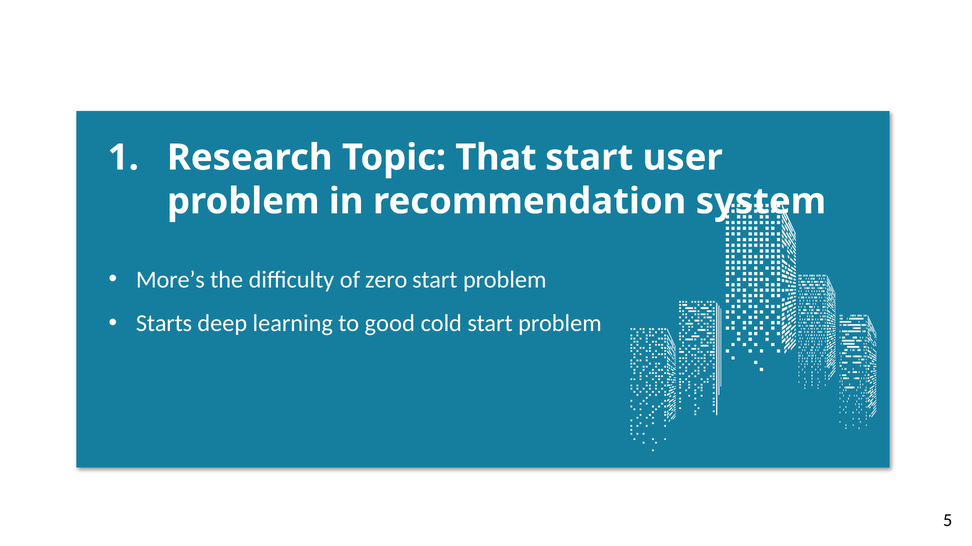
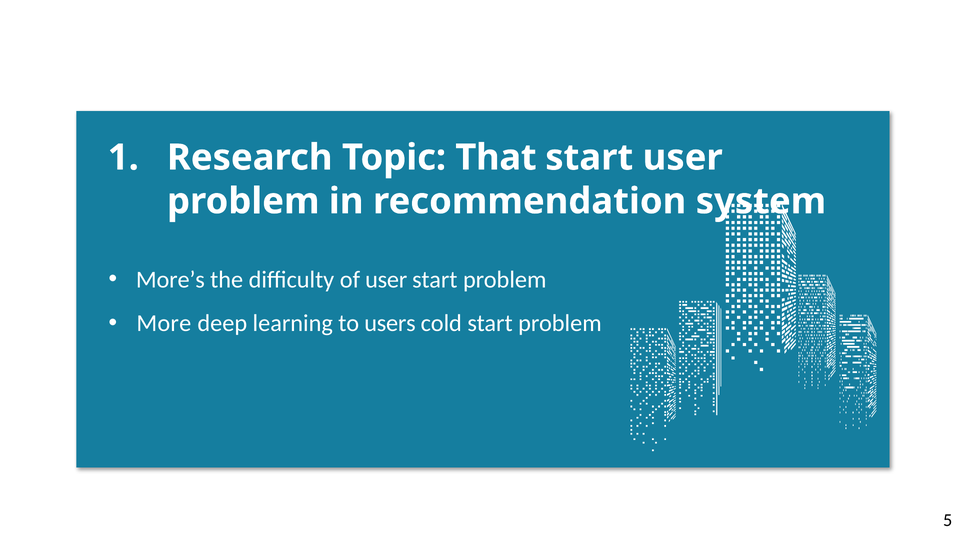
of zero: zero -> user
Starts: Starts -> More
good: good -> users
